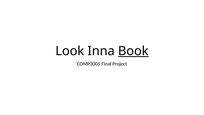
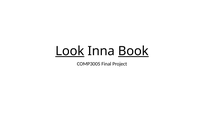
Look underline: none -> present
